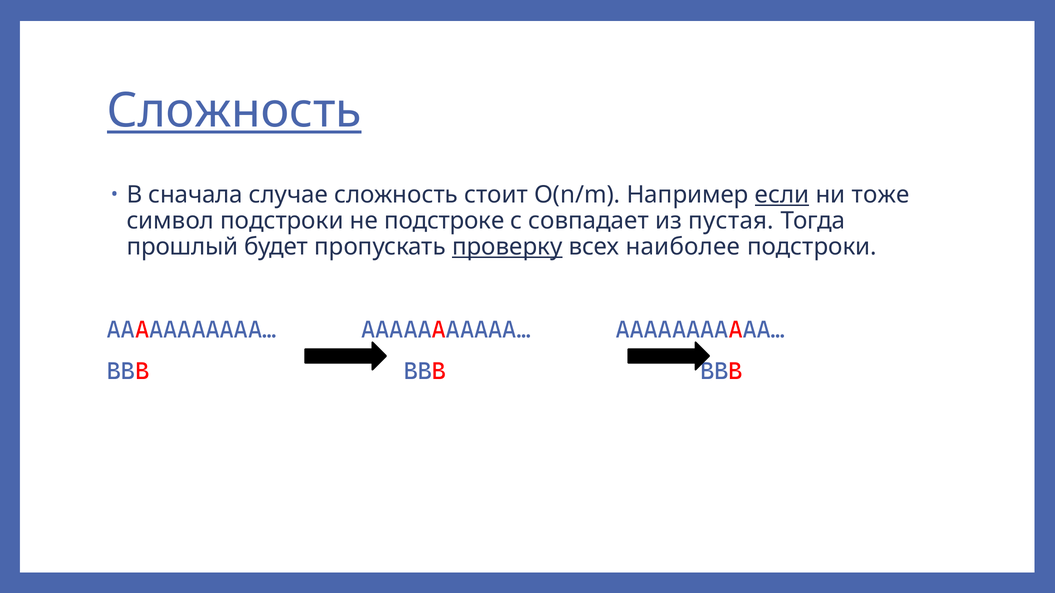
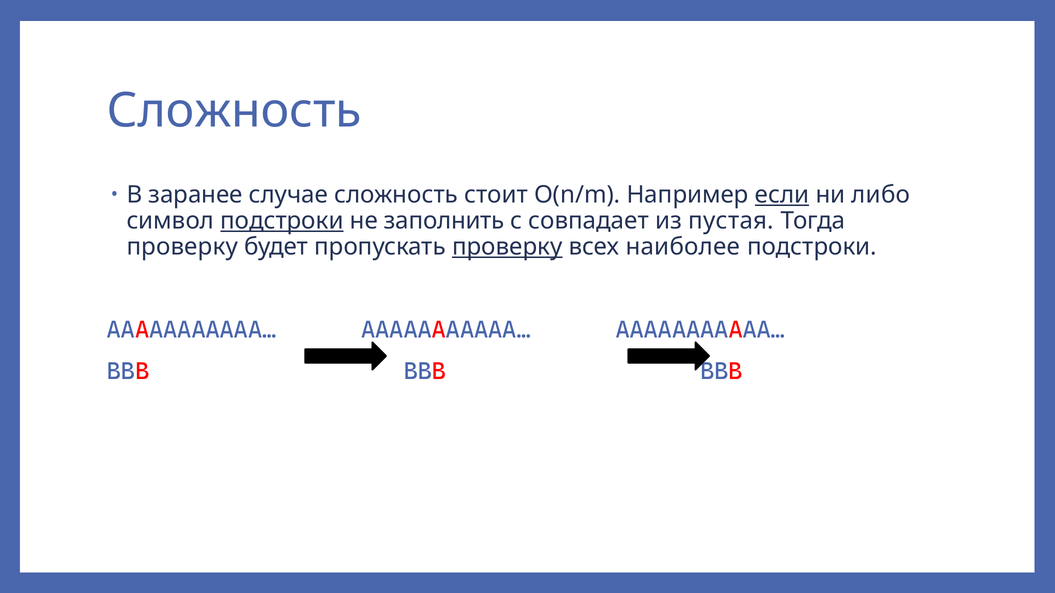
Сложность at (234, 111) underline: present -> none
сначала: сначала -> заранее
тоже: тоже -> либо
подстроки at (282, 221) underline: none -> present
подстроке: подстроке -> заполнить
прошлый at (182, 247): прошлый -> проверку
